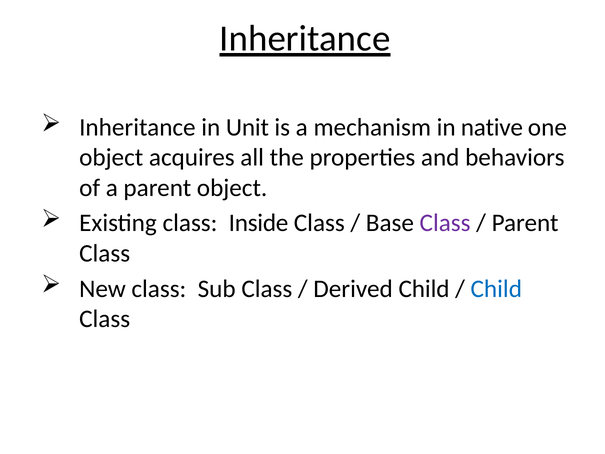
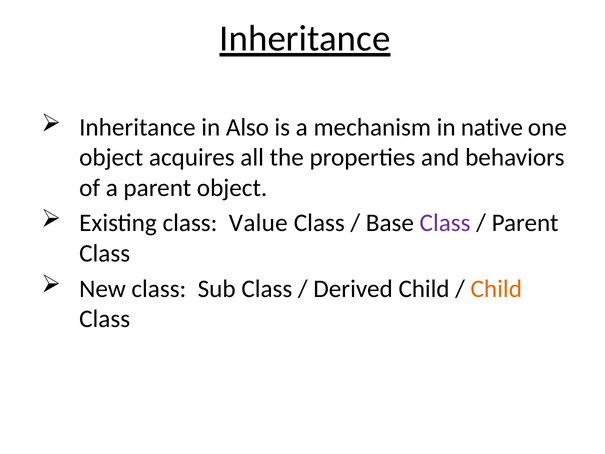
Unit: Unit -> Also
Inside: Inside -> Value
Child at (496, 289) colour: blue -> orange
